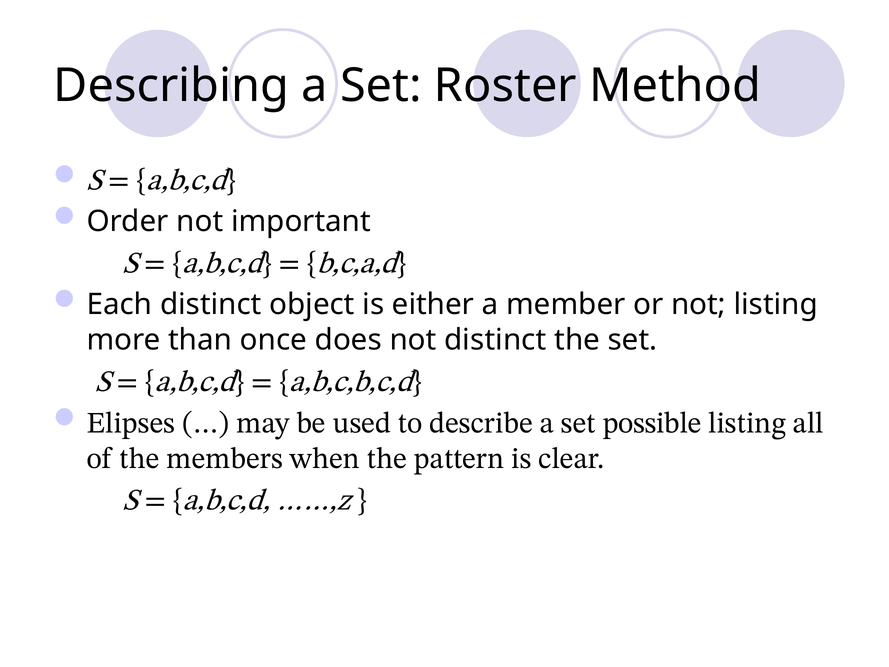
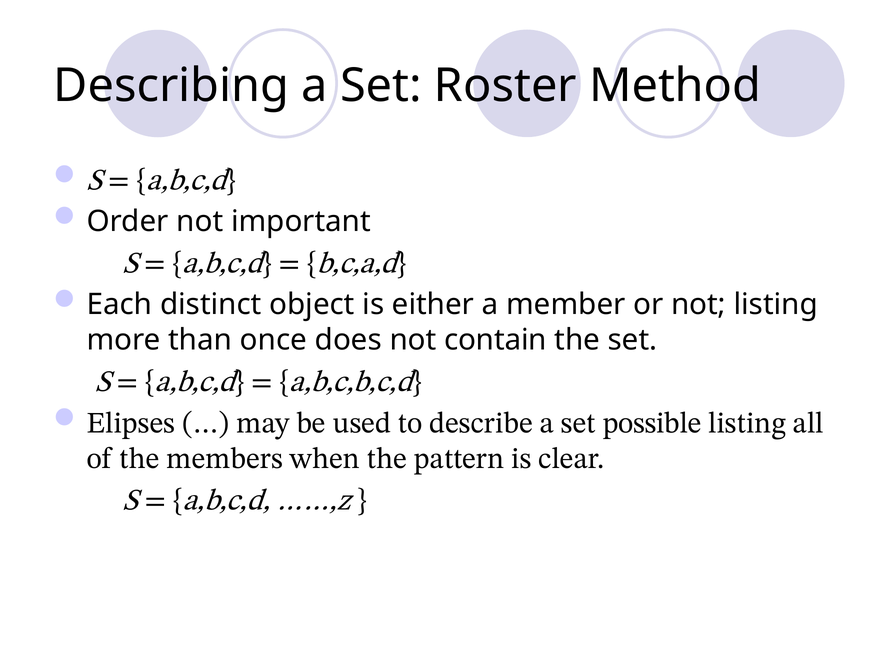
not distinct: distinct -> contain
